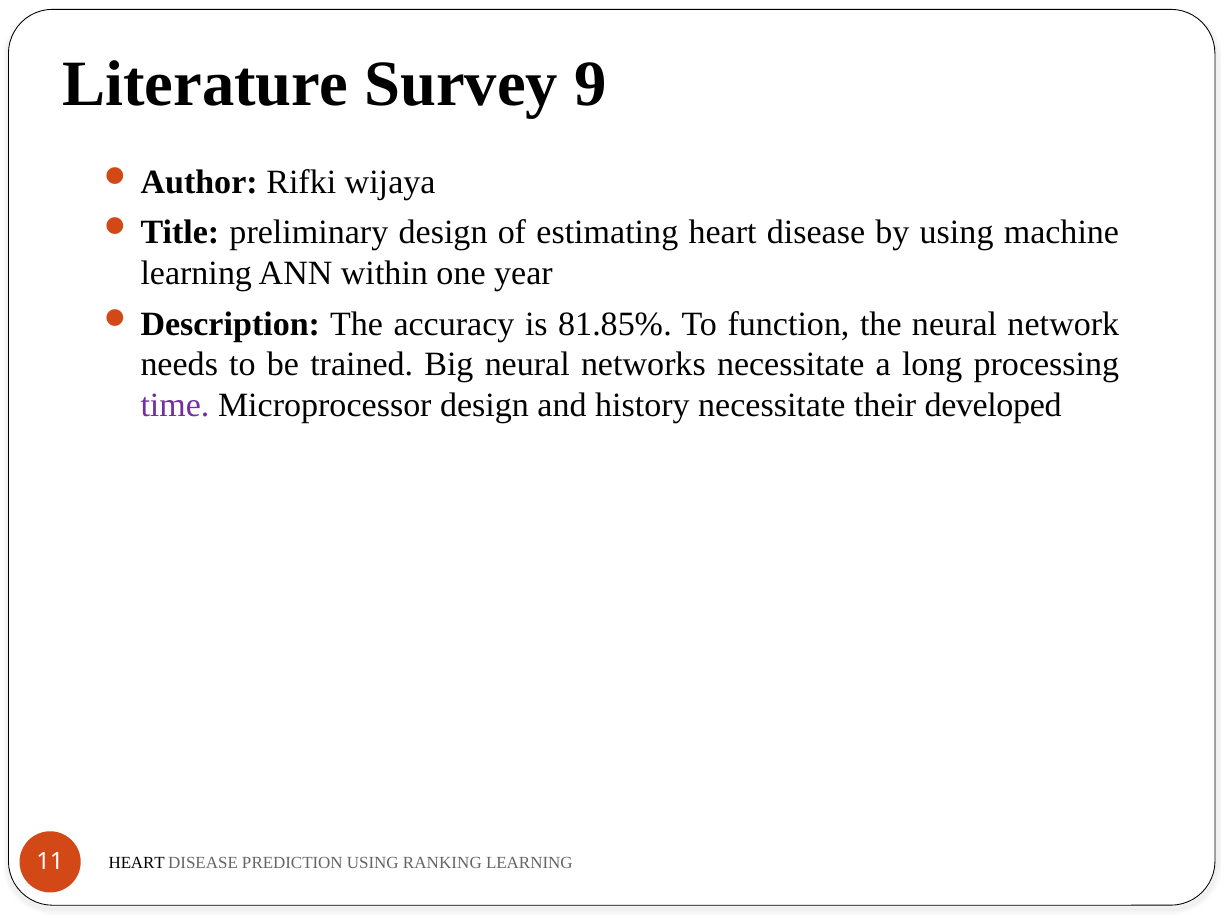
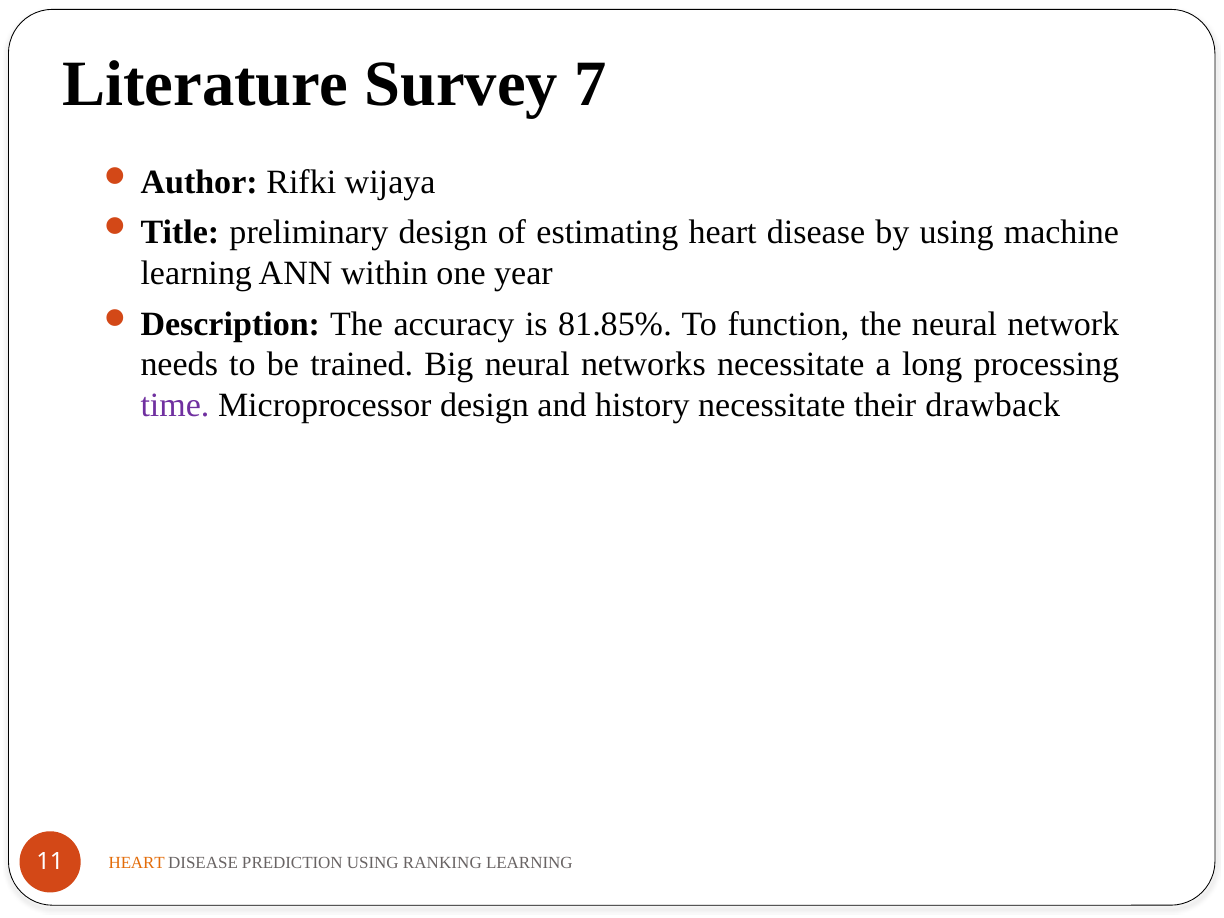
9: 9 -> 7
developed: developed -> drawback
HEART at (137, 863) colour: black -> orange
